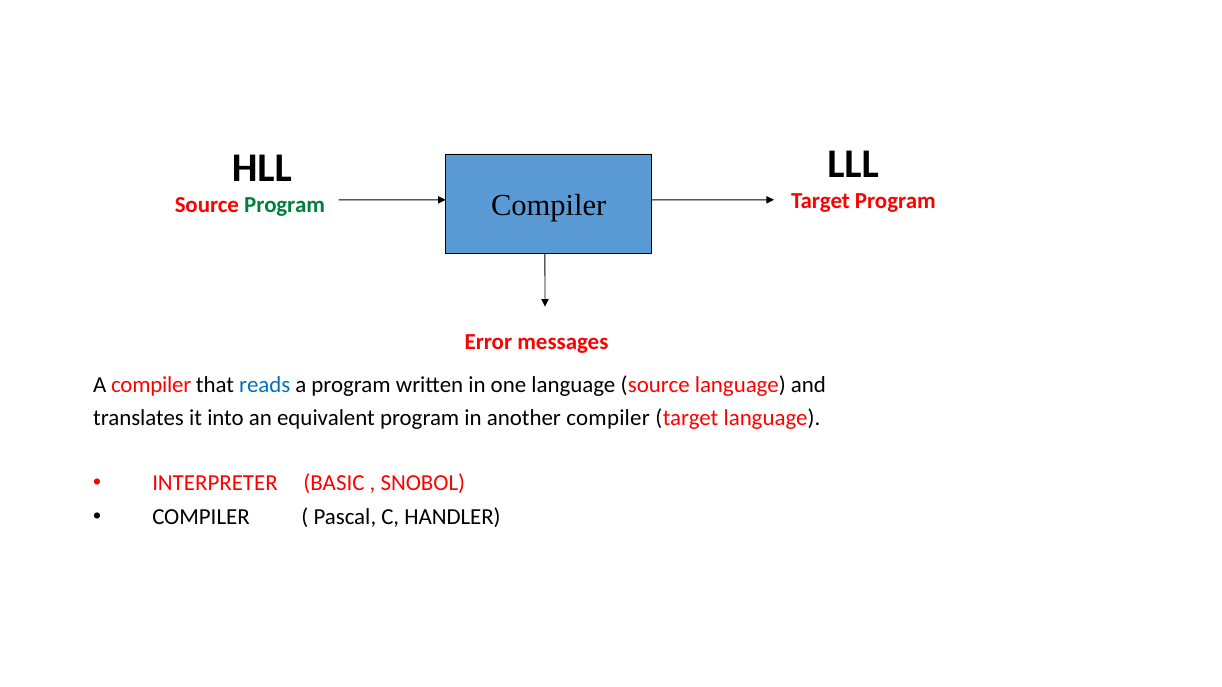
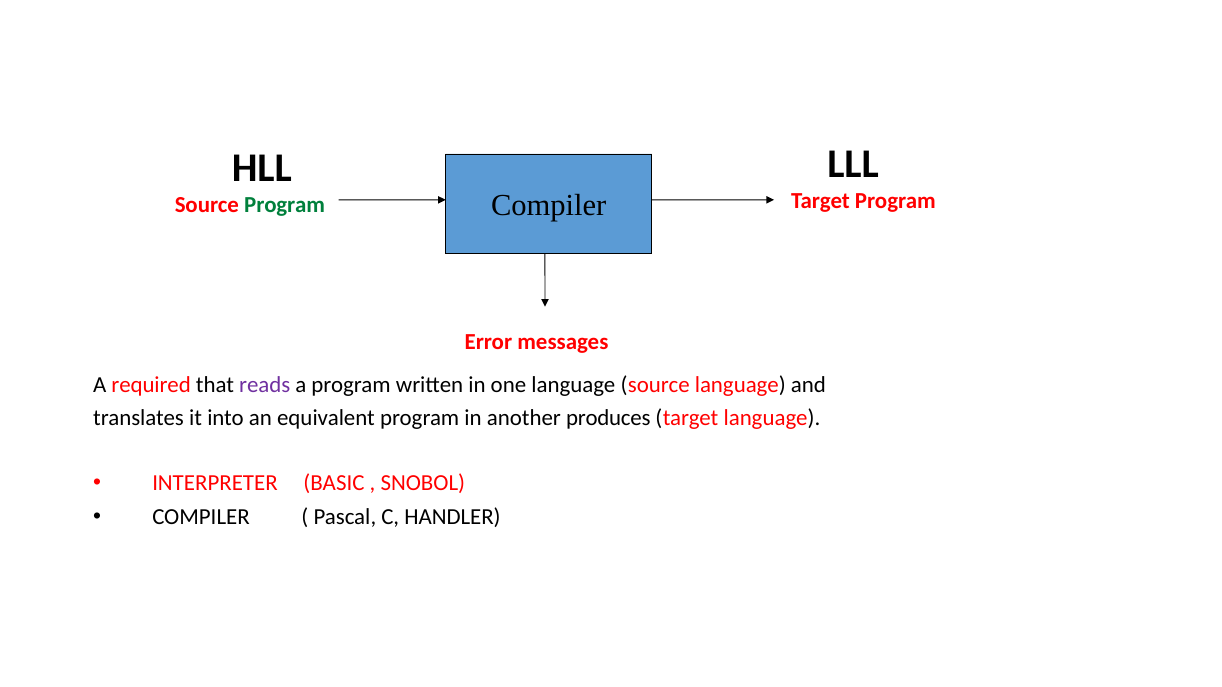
A compiler: compiler -> required
reads colour: blue -> purple
another compiler: compiler -> produces
